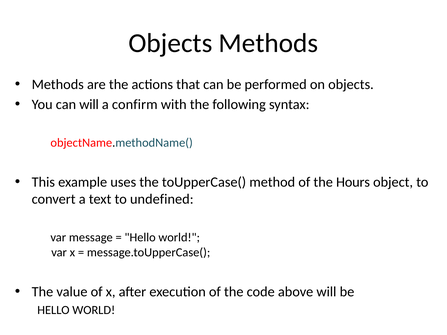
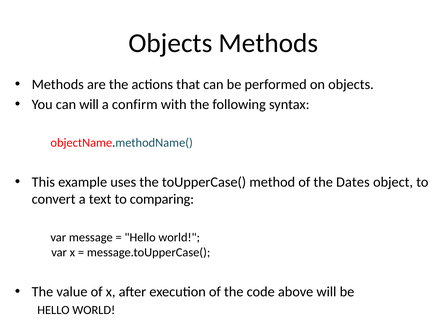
Hours: Hours -> Dates
undefined: undefined -> comparing
